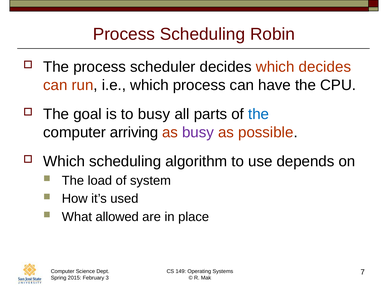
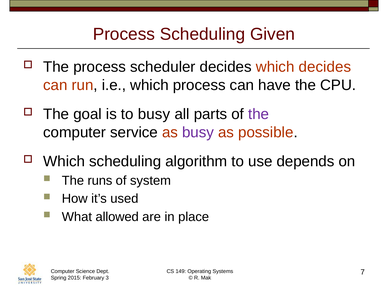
Robin: Robin -> Given
the at (259, 114) colour: blue -> purple
arriving: arriving -> service
load: load -> runs
